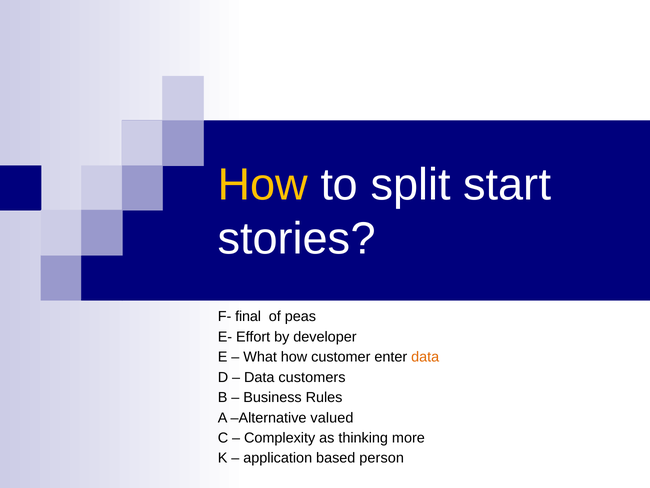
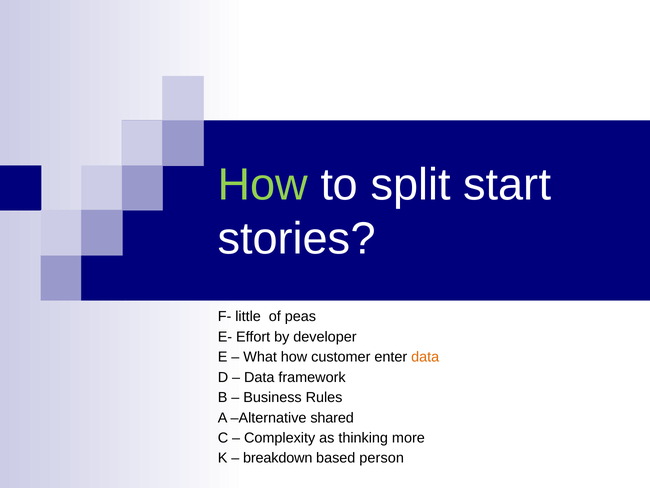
How at (263, 185) colour: yellow -> light green
final: final -> little
customers: customers -> framework
valued: valued -> shared
application: application -> breakdown
